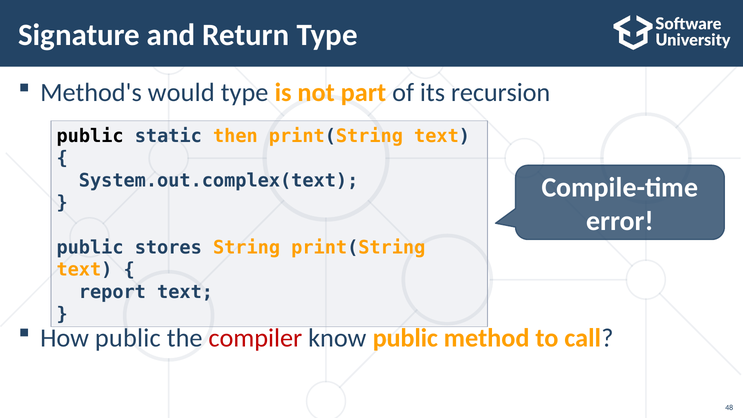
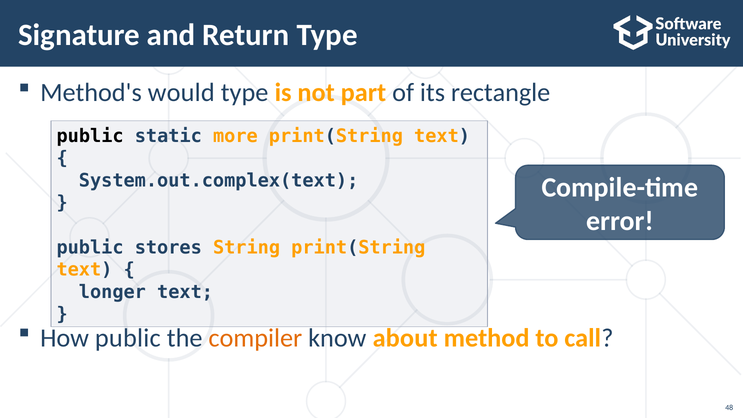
recursion: recursion -> rectangle
then: then -> more
report: report -> longer
compiler colour: red -> orange
know public: public -> about
